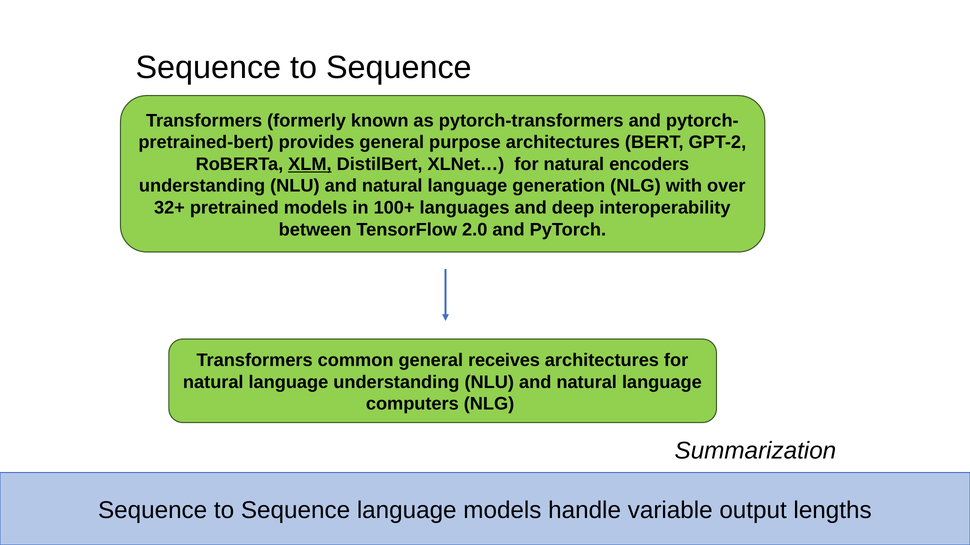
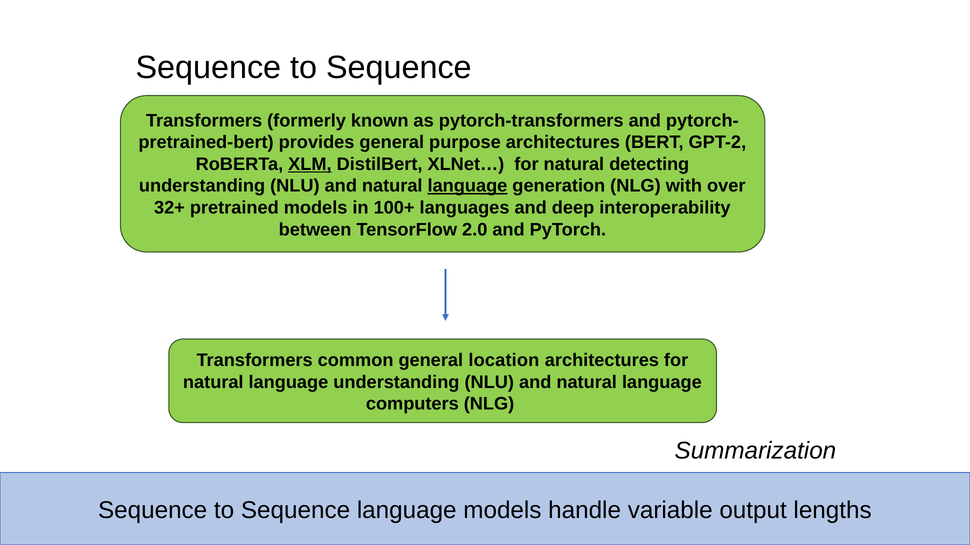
encoders: encoders -> detecting
language at (467, 186) underline: none -> present
receives: receives -> location
